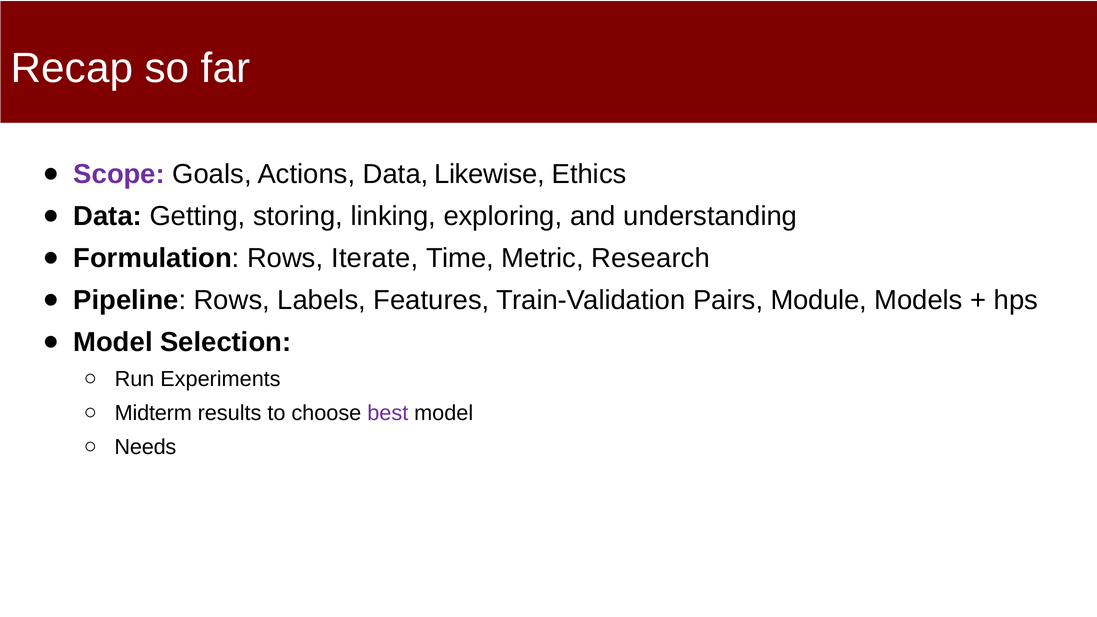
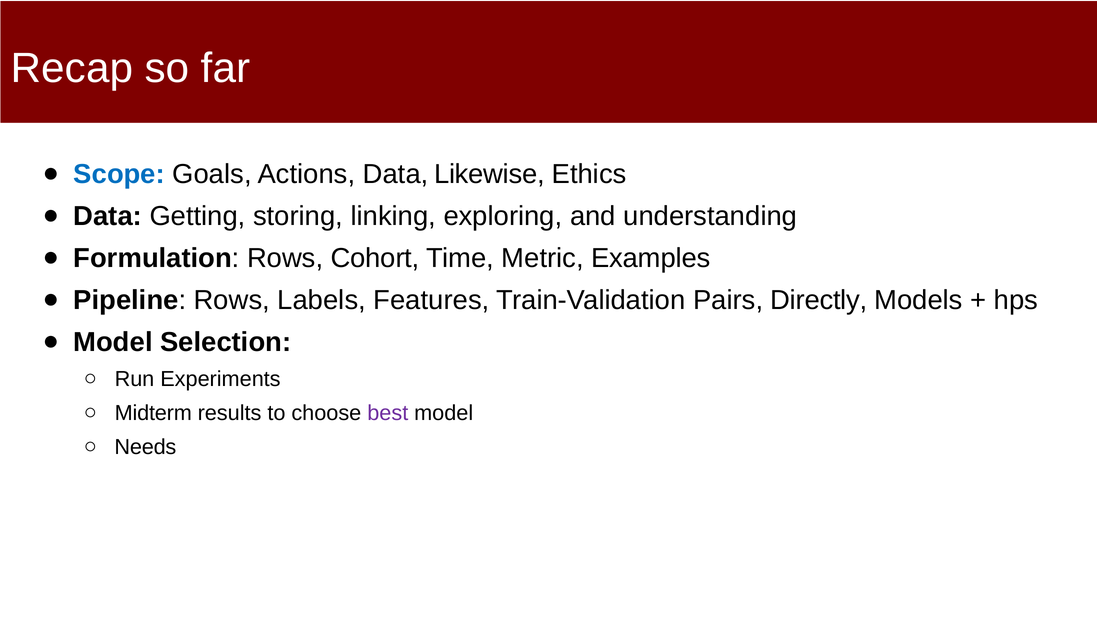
Scope colour: purple -> blue
Iterate: Iterate -> Cohort
Research: Research -> Examples
Module: Module -> Directly
